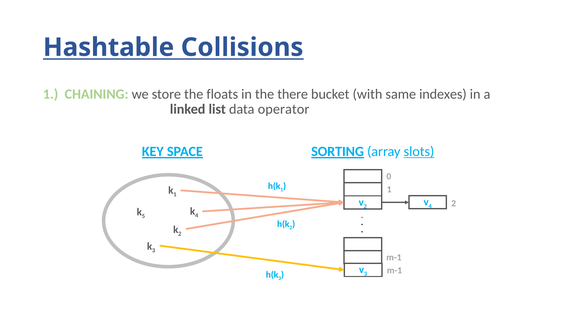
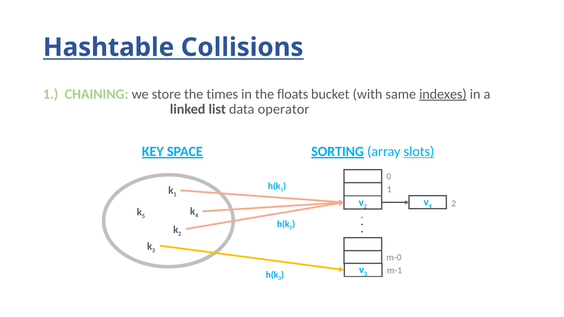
floats: floats -> times
there: there -> floats
indexes underline: none -> present
m-1 at (394, 258): m-1 -> m-0
